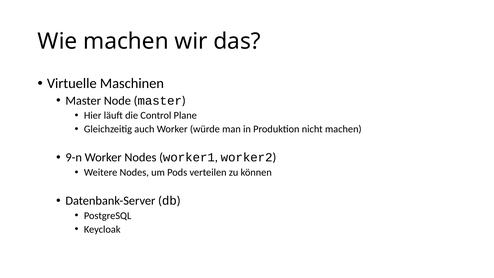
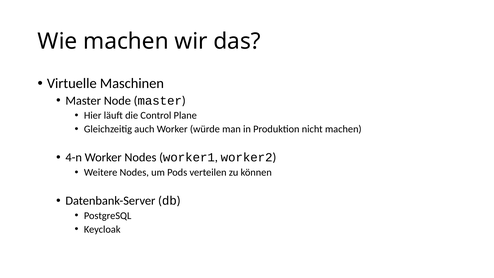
9-n: 9-n -> 4-n
